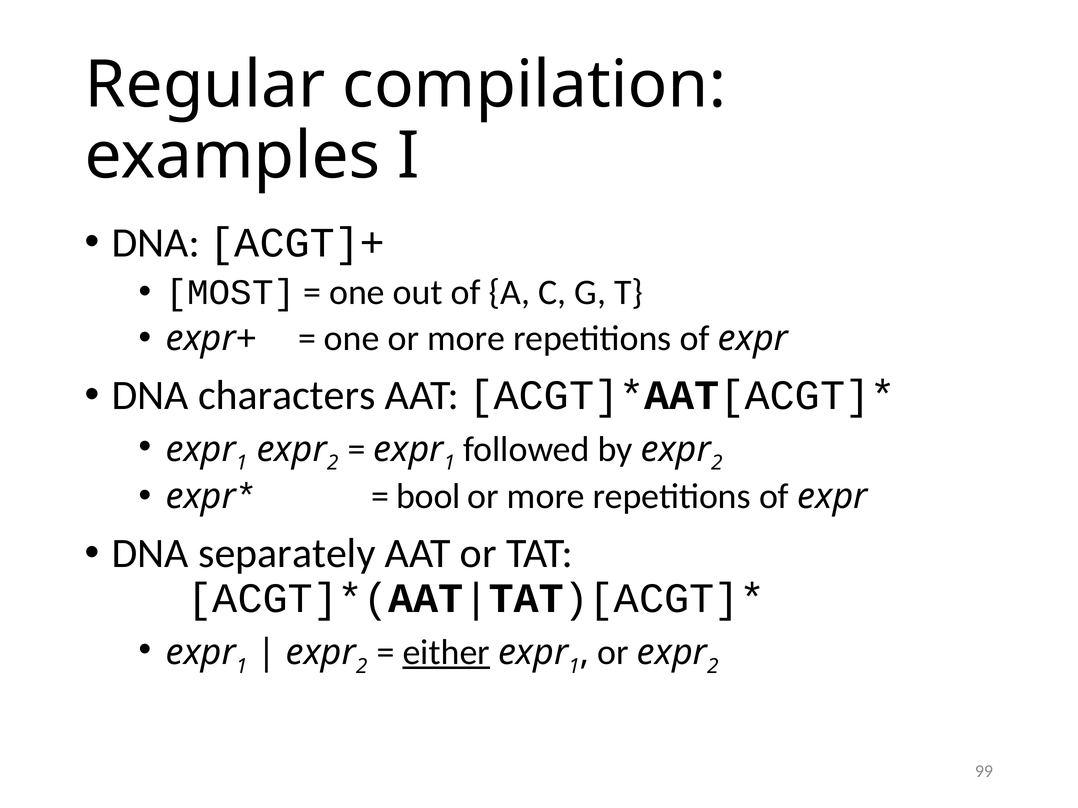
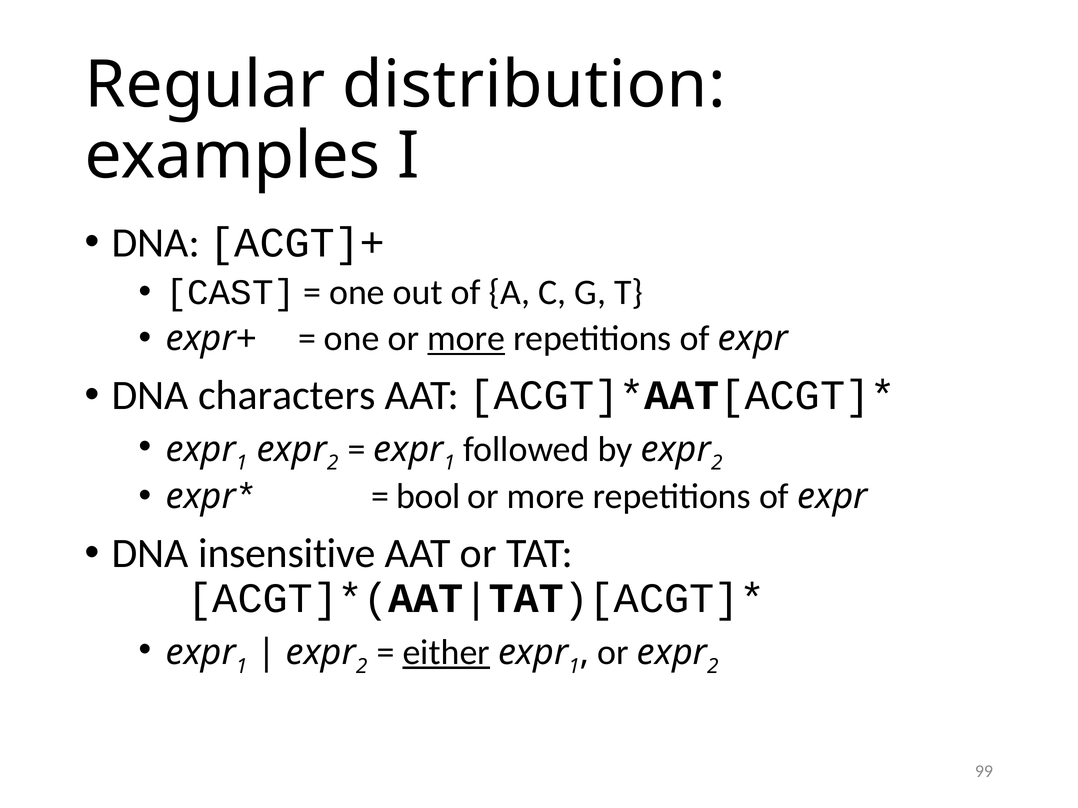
compilation: compilation -> distribution
MOST: MOST -> CAST
more at (466, 339) underline: none -> present
separately: separately -> insensitive
